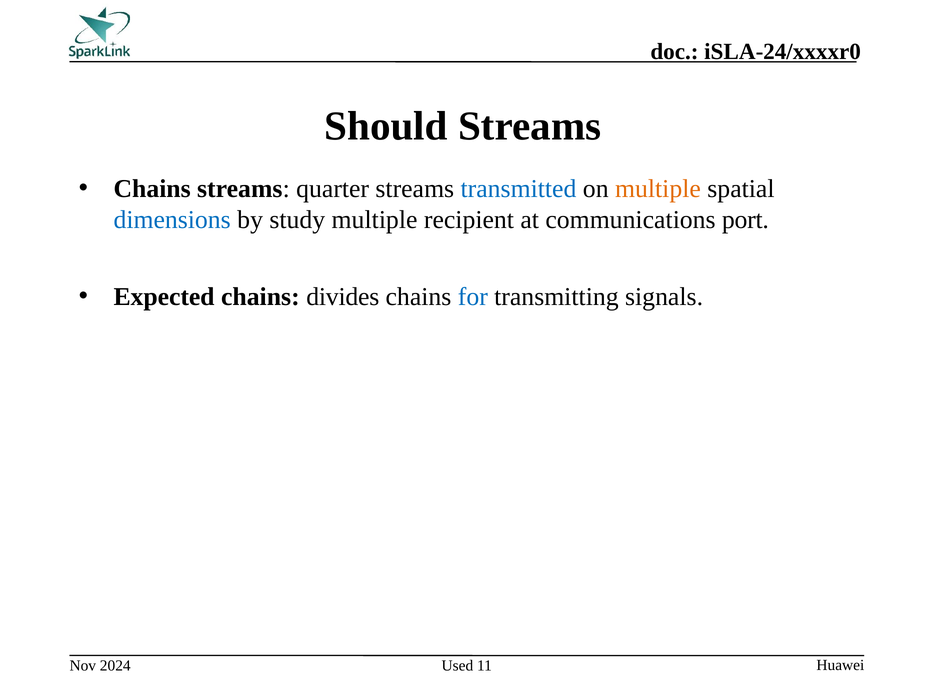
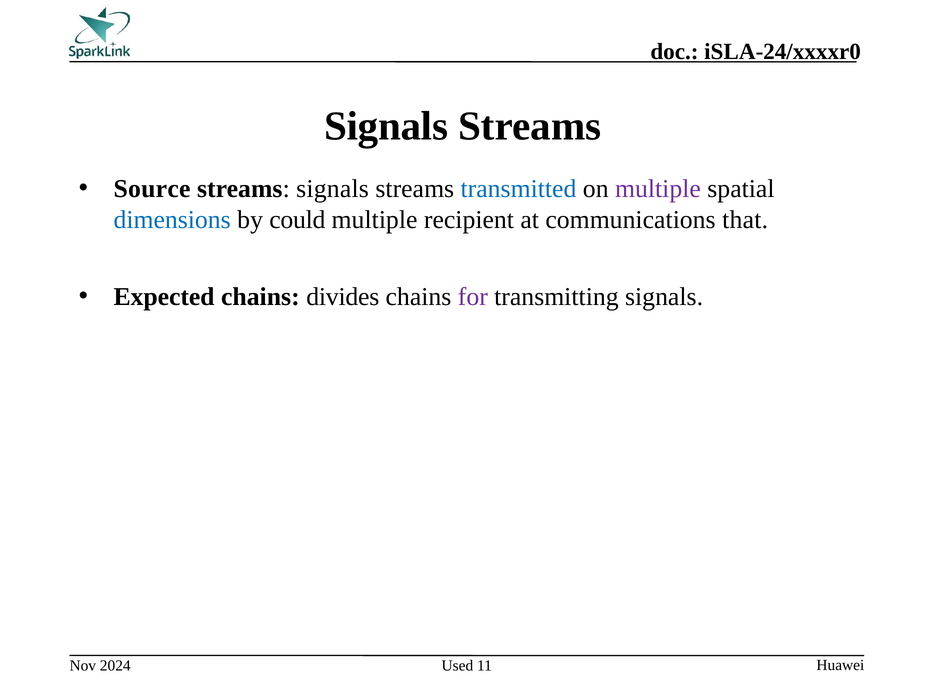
Should at (386, 126): Should -> Signals
Chains at (152, 189): Chains -> Source
streams quarter: quarter -> signals
multiple at (658, 189) colour: orange -> purple
study: study -> could
port: port -> that
for colour: blue -> purple
